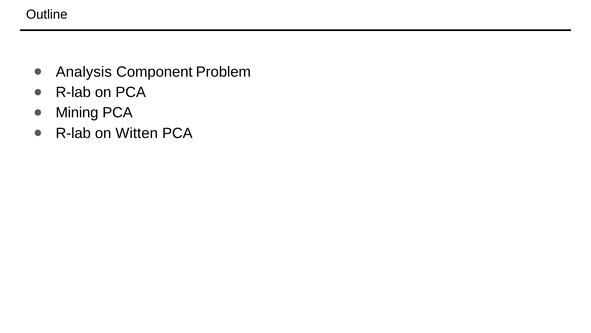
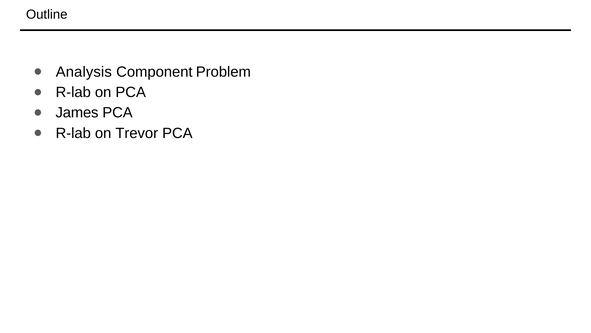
Mining: Mining -> James
Witten: Witten -> Trevor
